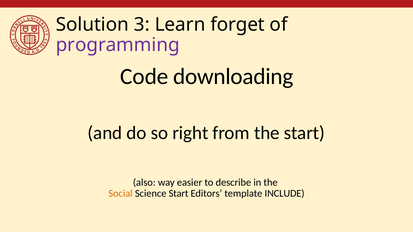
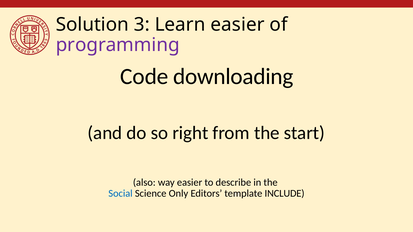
Learn forget: forget -> easier
Social colour: orange -> blue
Science Start: Start -> Only
